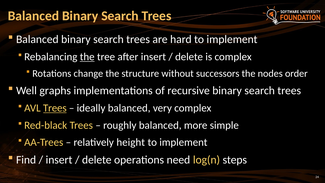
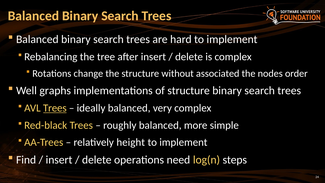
the at (87, 57) underline: present -> none
successors: successors -> associated
of recursive: recursive -> structure
